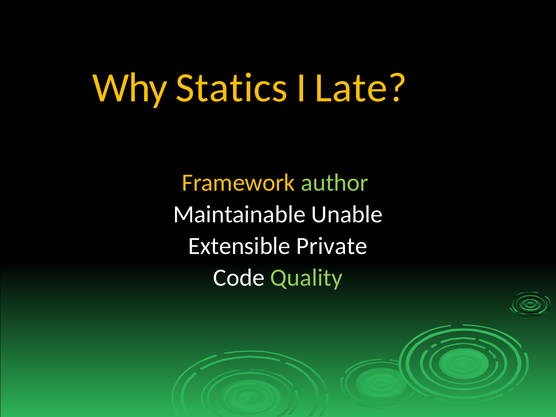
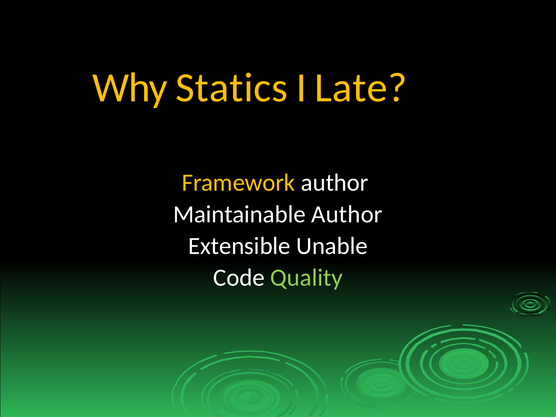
author at (335, 183) colour: light green -> white
Maintainable Unable: Unable -> Author
Private: Private -> Unable
